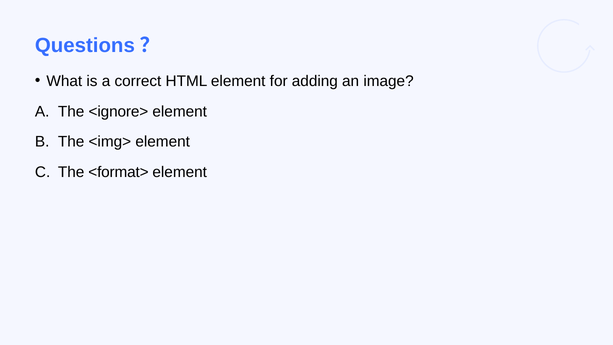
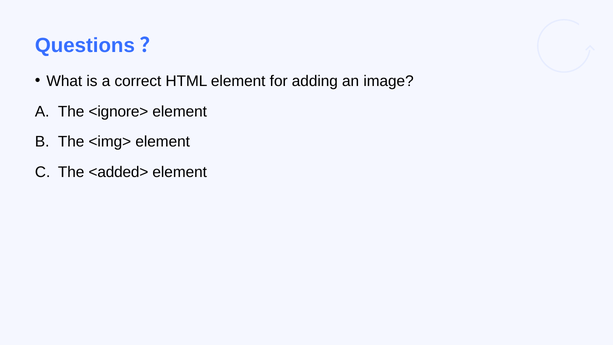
<format>: <format> -> <added>
